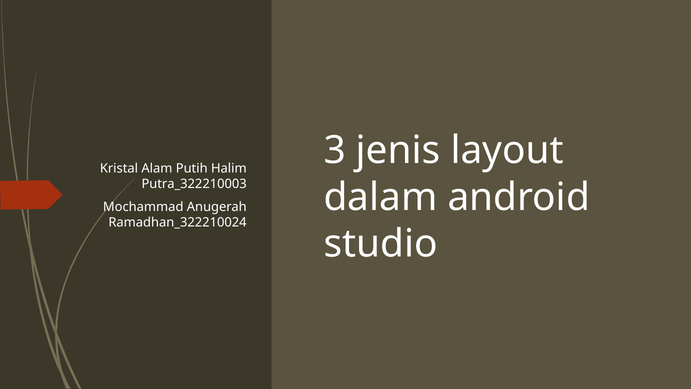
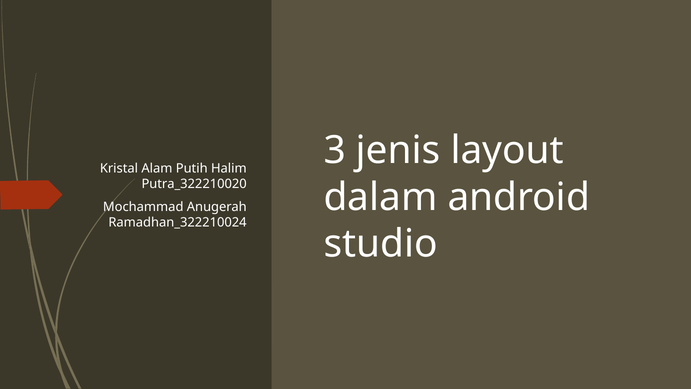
Putra_322210003: Putra_322210003 -> Putra_322210020
